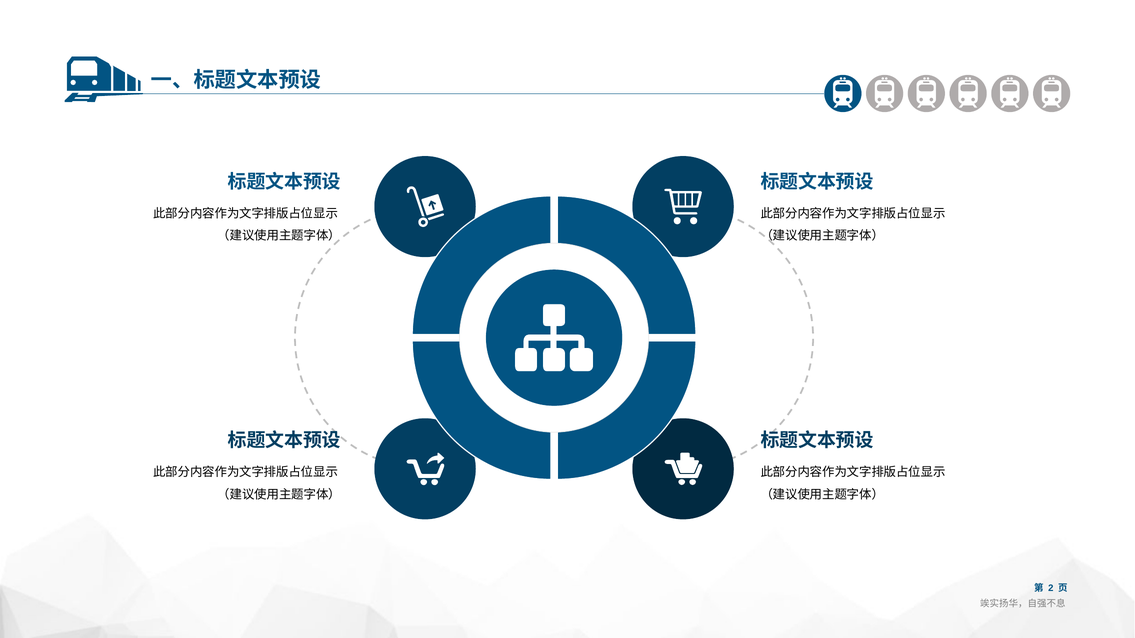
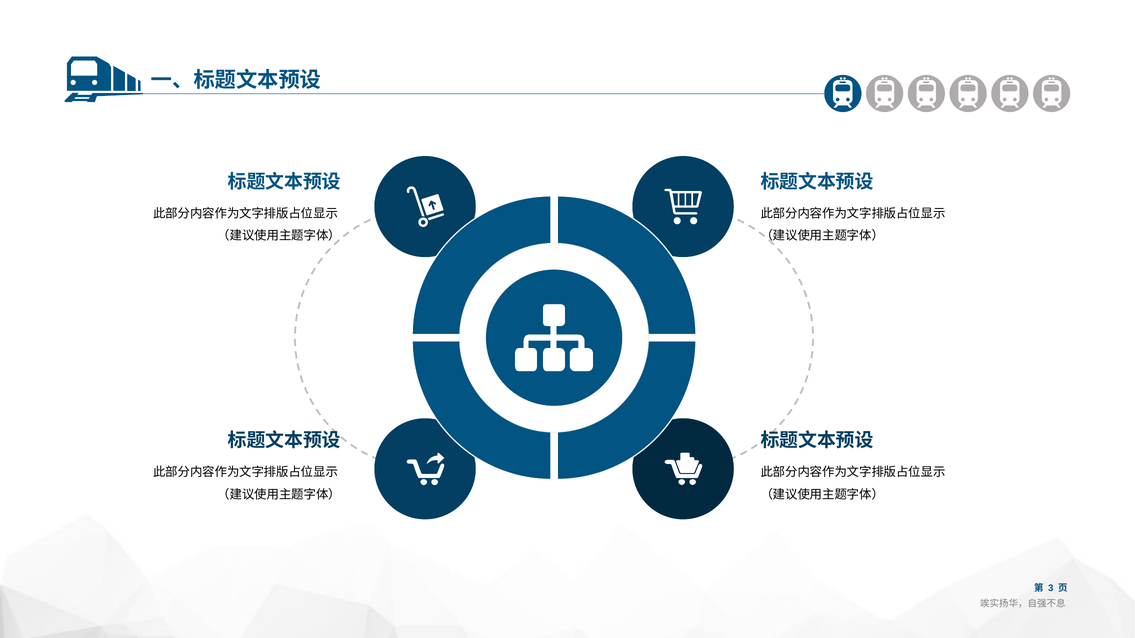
2: 2 -> 3
